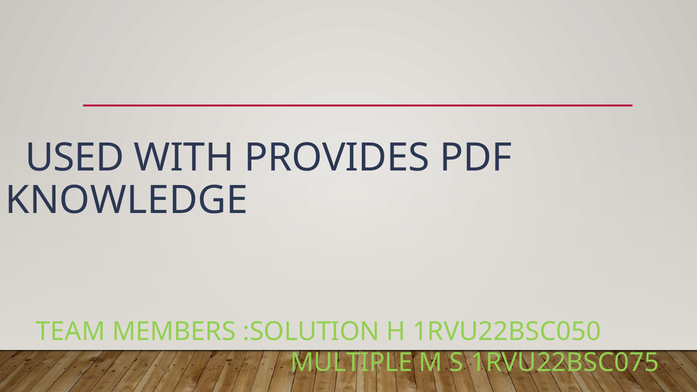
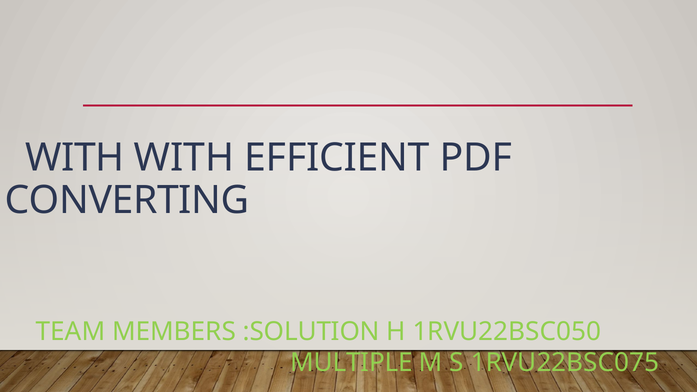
USED at (75, 158): USED -> WITH
PROVIDES: PROVIDES -> EFFICIENT
KNOWLEDGE: KNOWLEDGE -> CONVERTING
